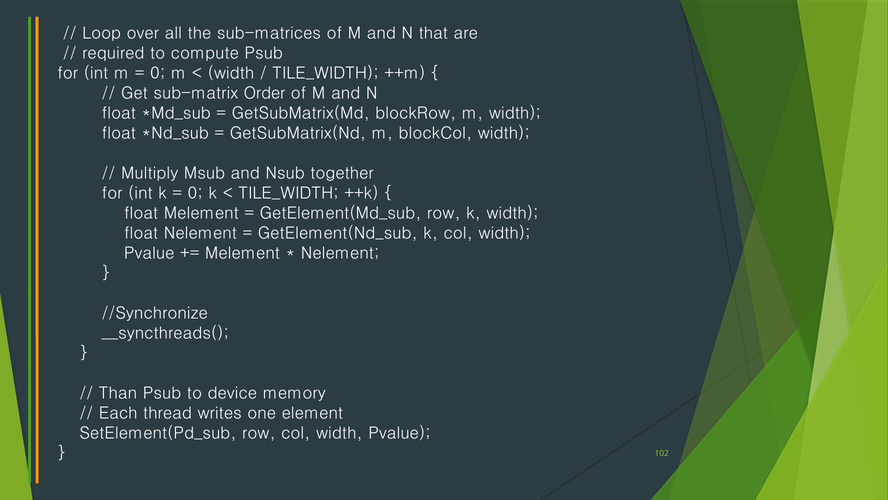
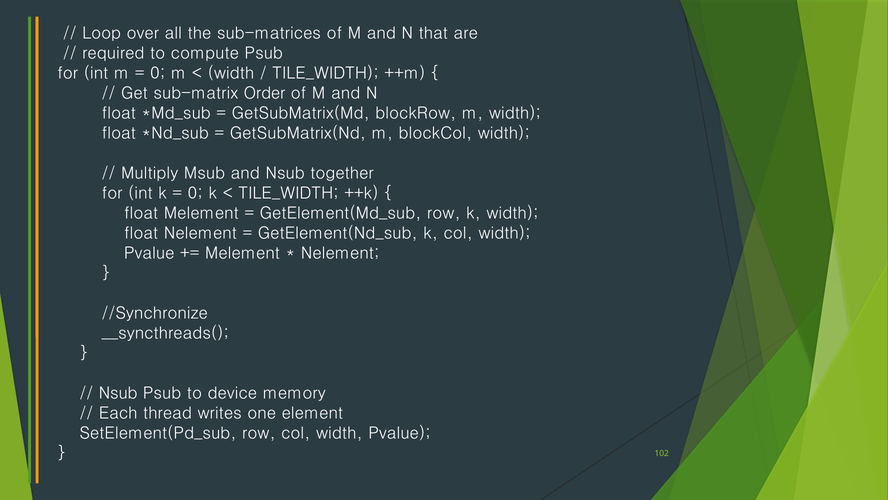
Than at (118, 393): Than -> Nsub
